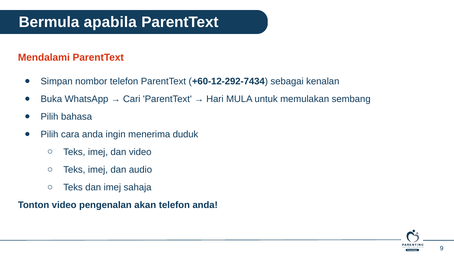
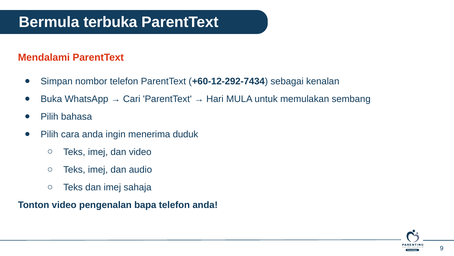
apabila: apabila -> terbuka
akan: akan -> bapa
